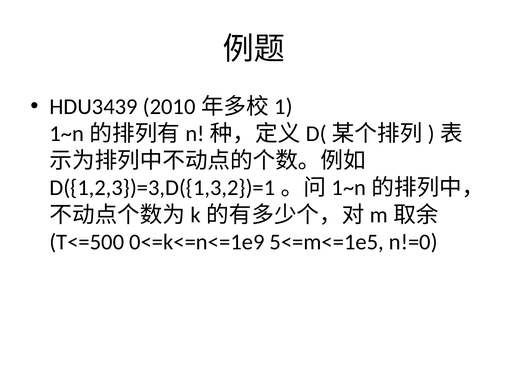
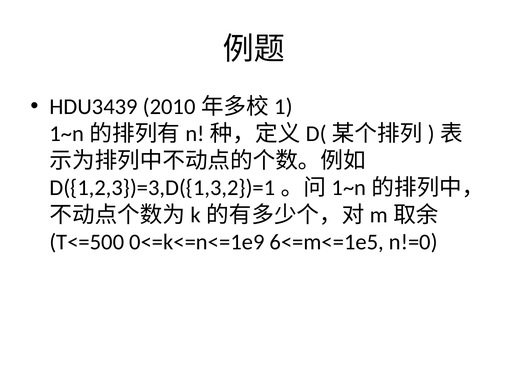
5<=m<=1e5: 5<=m<=1e5 -> 6<=m<=1e5
